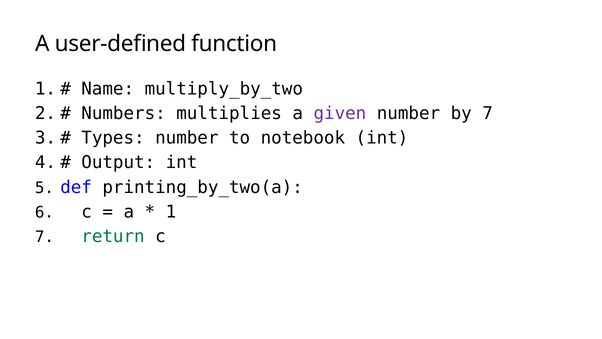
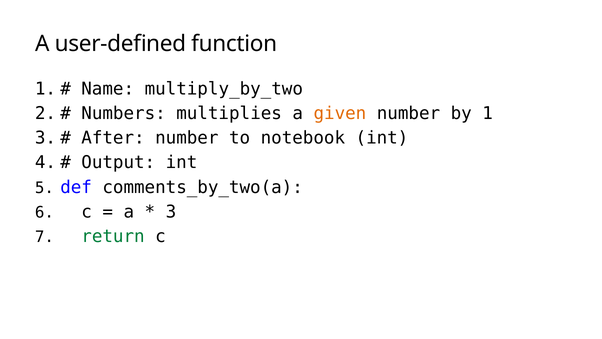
given colour: purple -> orange
by 7: 7 -> 1
Types: Types -> After
printing_by_two(a: printing_by_two(a -> comments_by_two(a
1: 1 -> 3
